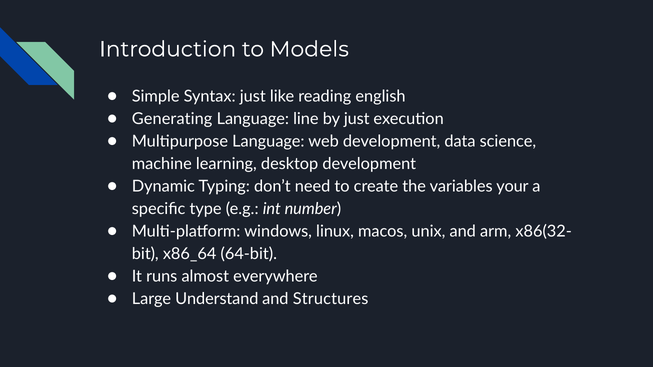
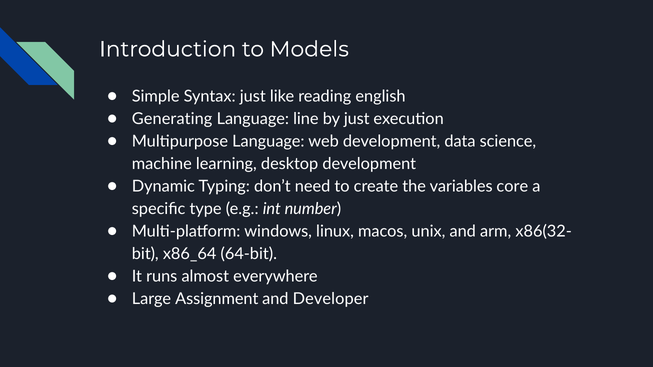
your: your -> core
Understand: Understand -> Assignment
Structures: Structures -> Developer
